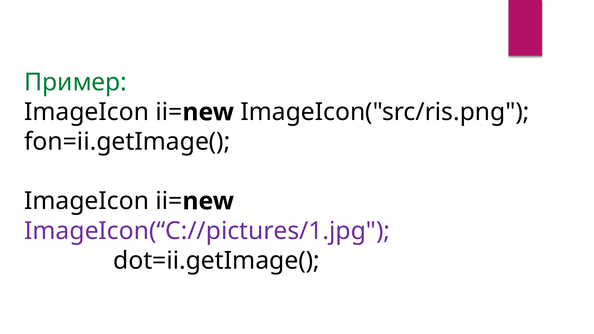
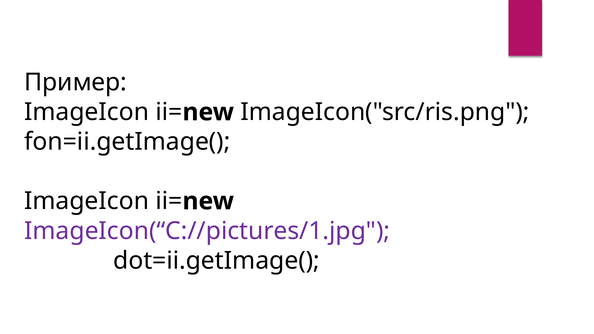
Пример colour: green -> black
